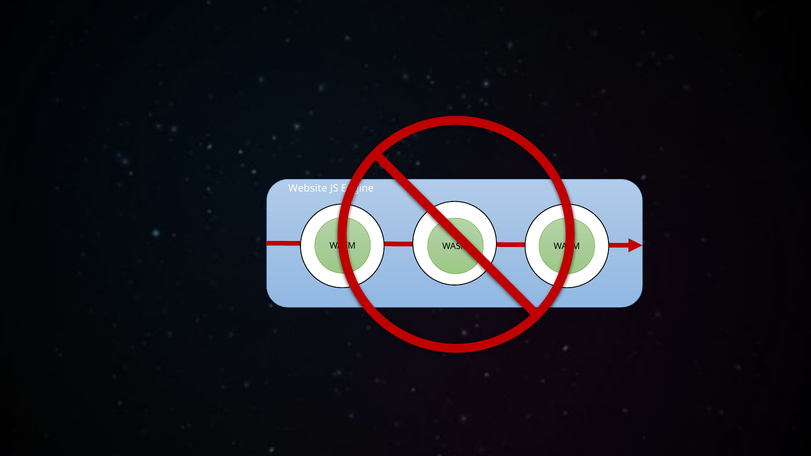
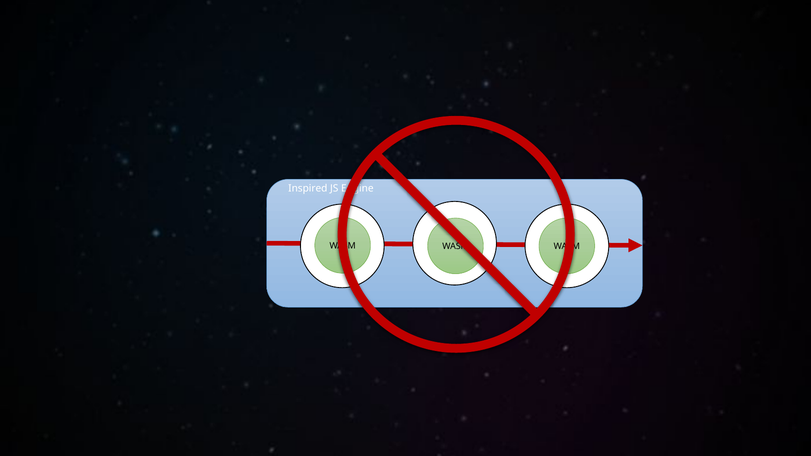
Website: Website -> Inspired
